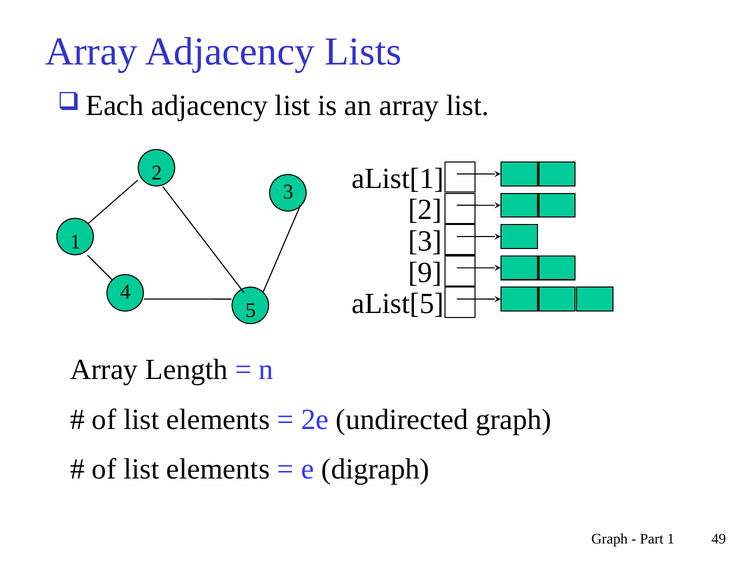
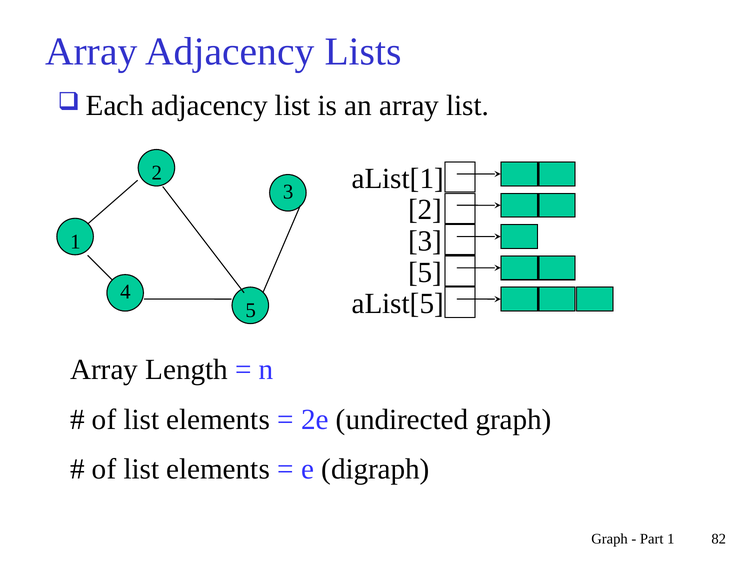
9 at (425, 272): 9 -> 5
49: 49 -> 82
